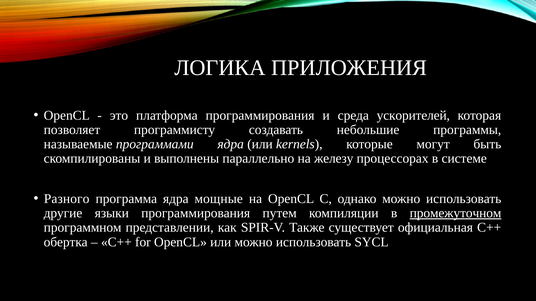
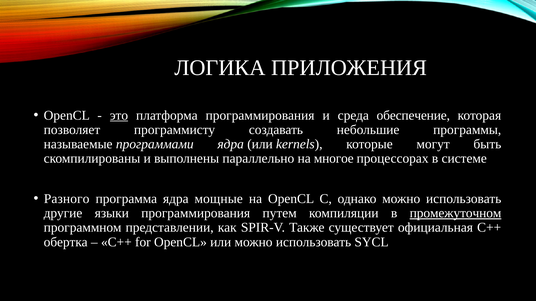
это underline: none -> present
ускорителей: ускорителей -> обеспечение
железу: железу -> многое
